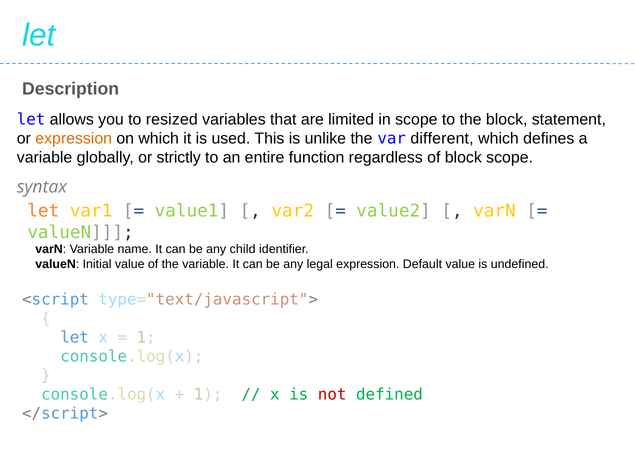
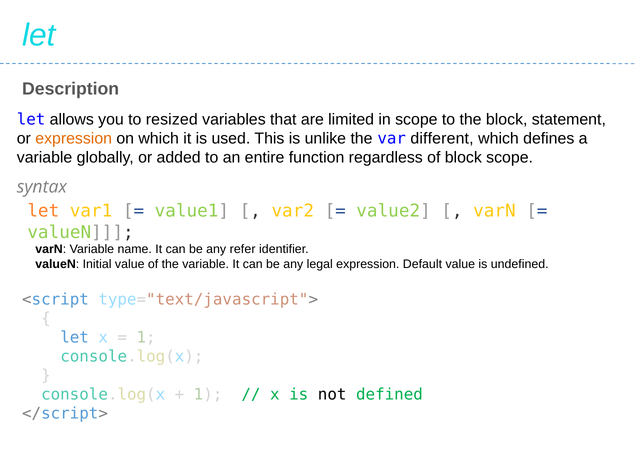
strictly: strictly -> added
child: child -> refer
not colour: red -> black
